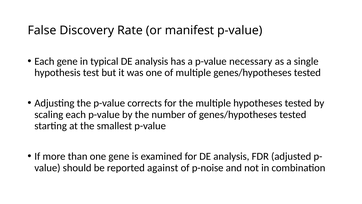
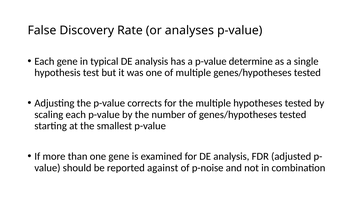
manifest: manifest -> analyses
necessary: necessary -> determine
